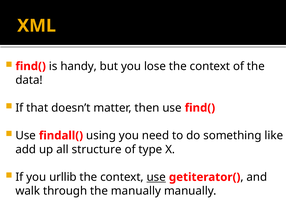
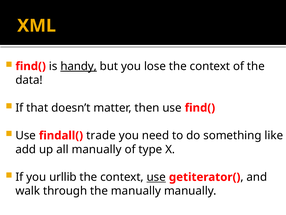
handy underline: none -> present
using: using -> trade
all structure: structure -> manually
